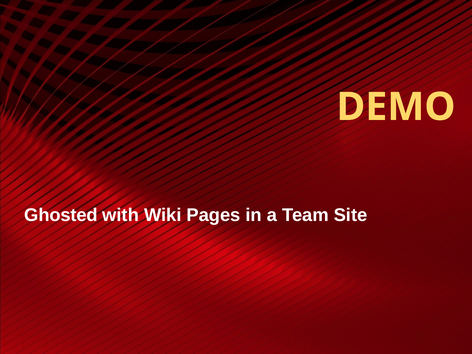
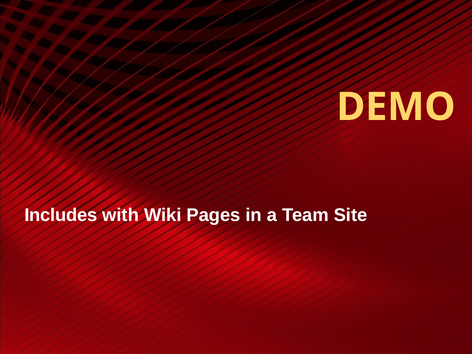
Ghosted: Ghosted -> Includes
